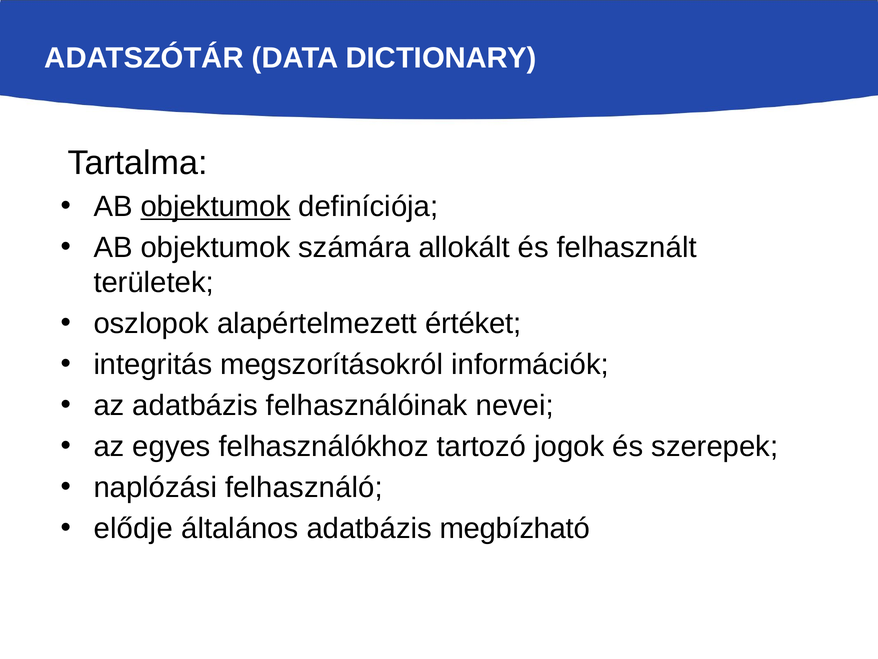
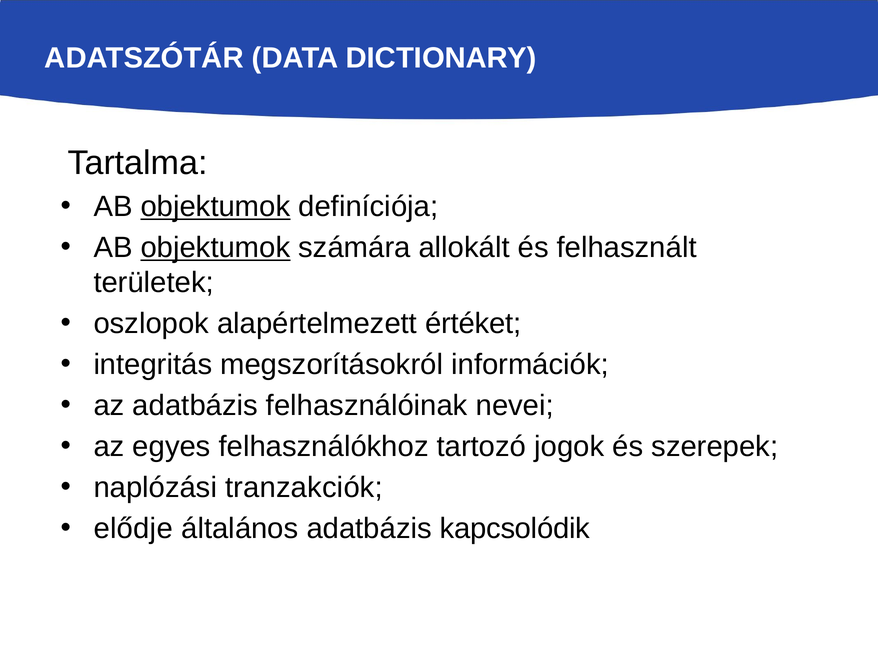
objektumok at (215, 247) underline: none -> present
felhasználó: felhasználó -> tranzakciók
megbízható: megbízható -> kapcsolódik
